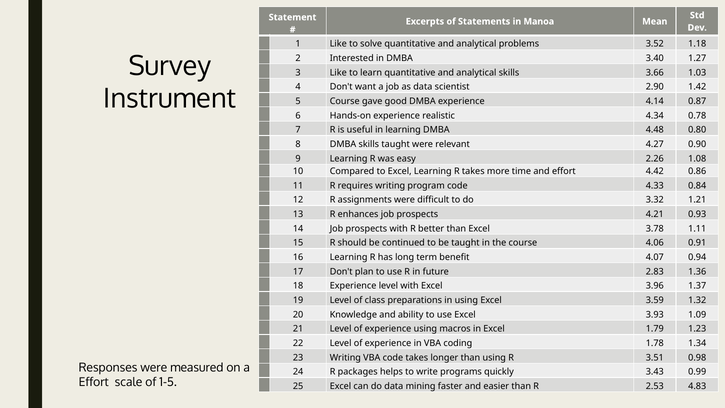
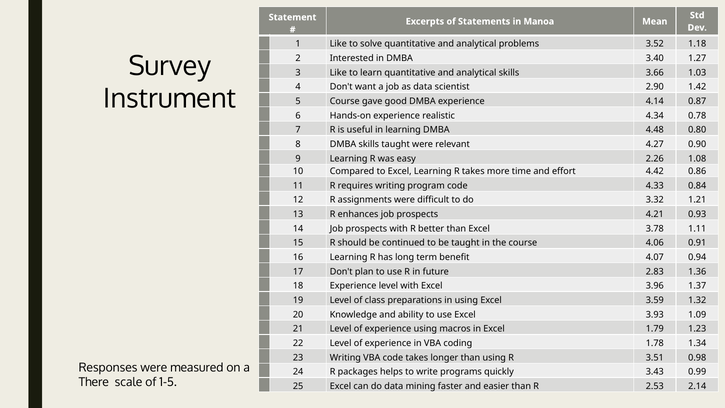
Effort at (94, 382): Effort -> There
4.83: 4.83 -> 2.14
